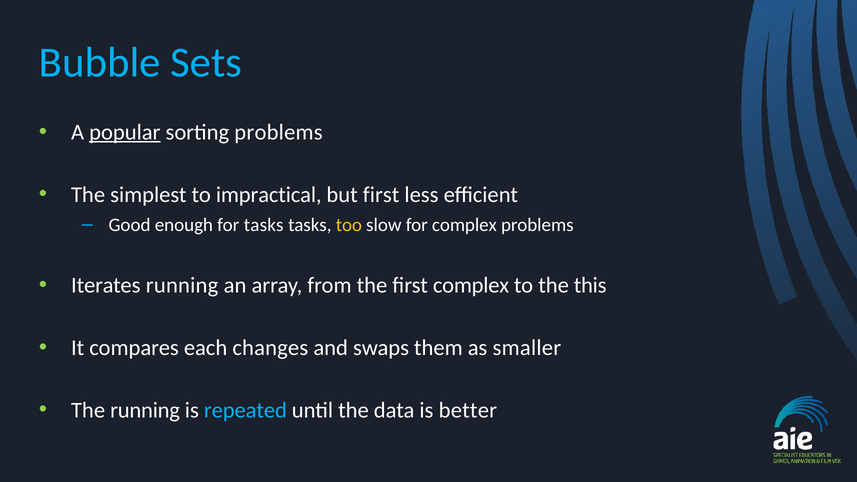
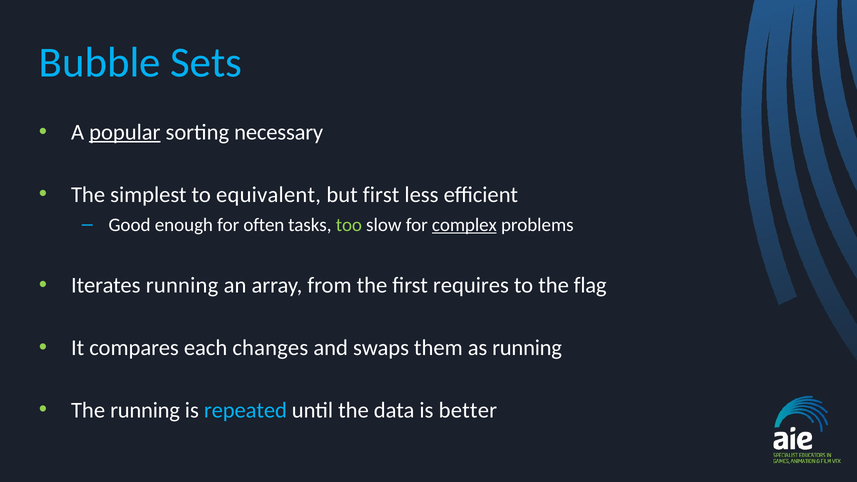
sorting problems: problems -> necessary
impractical: impractical -> equivalent
for tasks: tasks -> often
too colour: yellow -> light green
complex at (464, 225) underline: none -> present
first complex: complex -> requires
this: this -> flag
as smaller: smaller -> running
